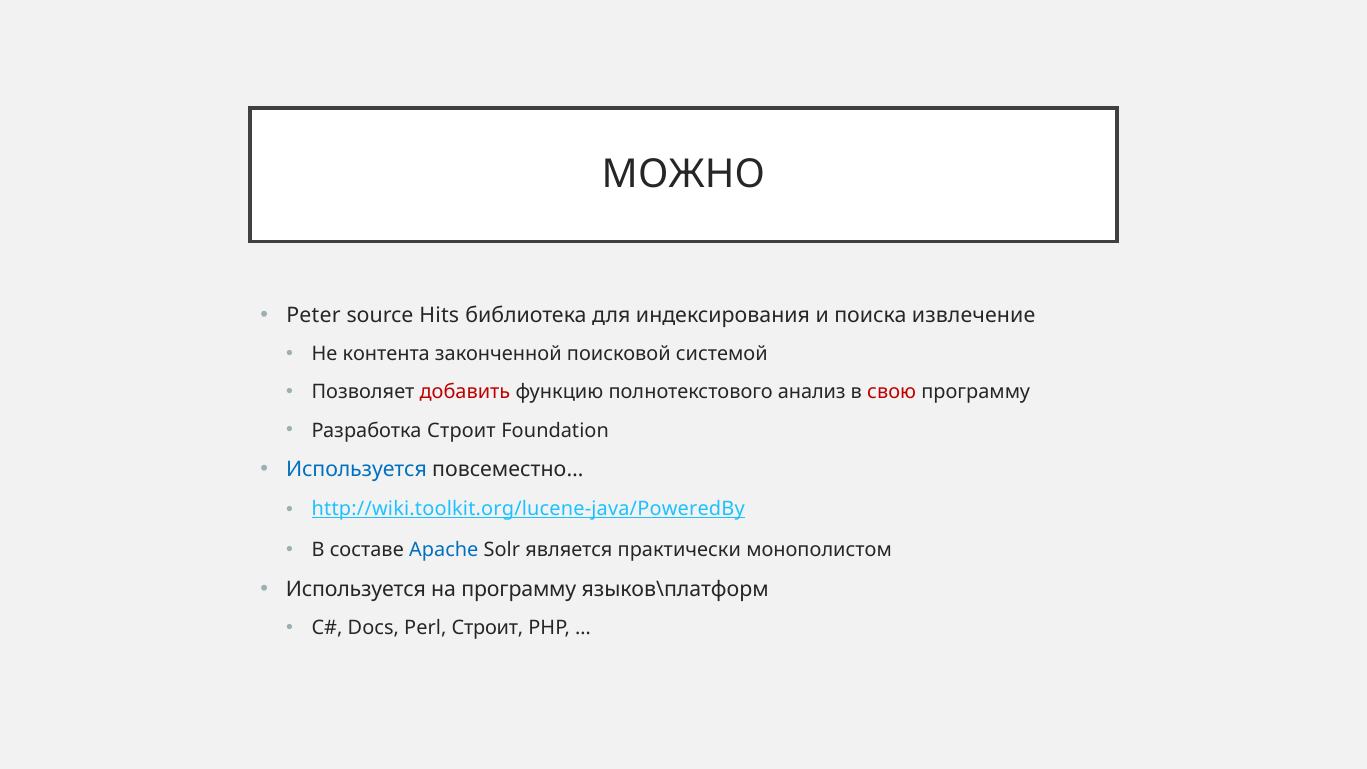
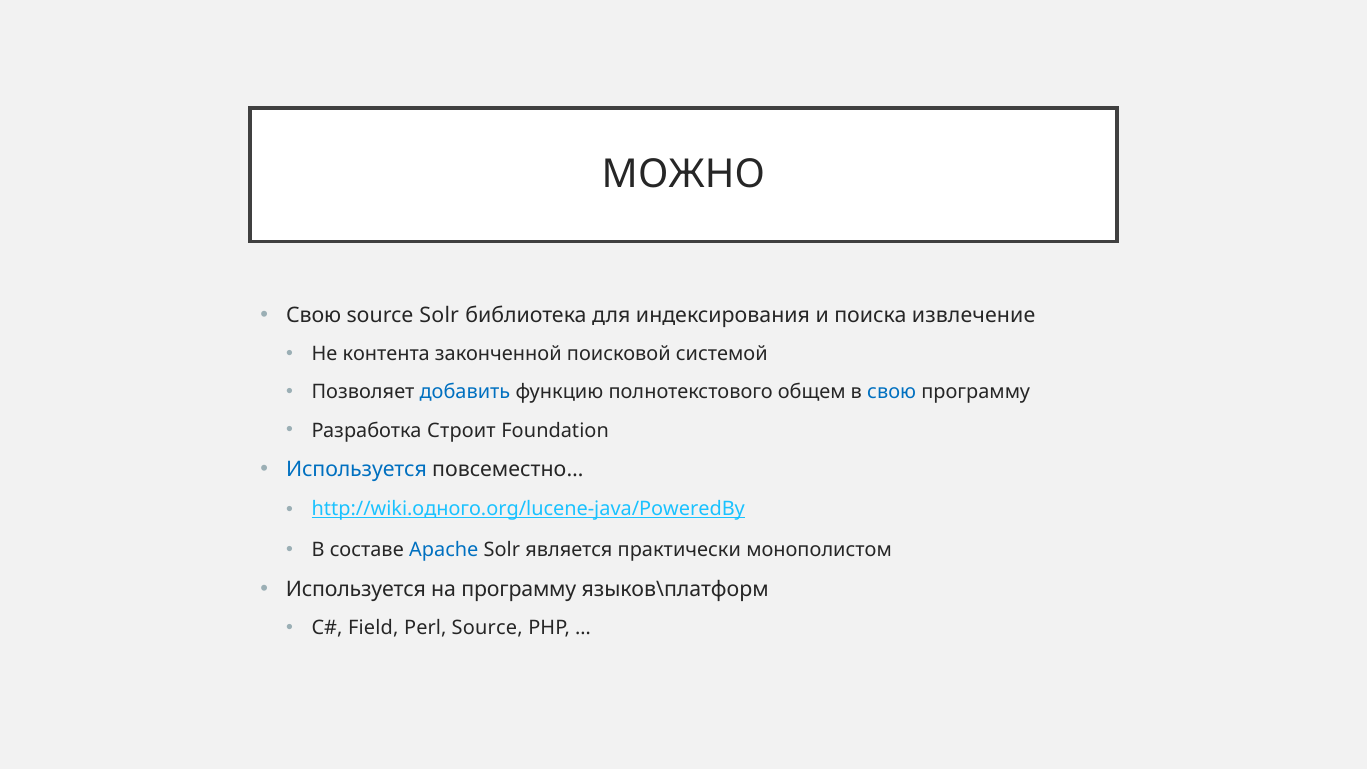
Peter at (313, 315): Peter -> Свою
source Hits: Hits -> Solr
добавить colour: red -> blue
анализ: анализ -> общем
свою at (892, 392) colour: red -> blue
http://wiki.toolkit.org/lucene-java/PoweredBy: http://wiki.toolkit.org/lucene-java/PoweredBy -> http://wiki.одного.org/lucene-java/PoweredBy
Docs: Docs -> Field
Perl Строит: Строит -> Source
